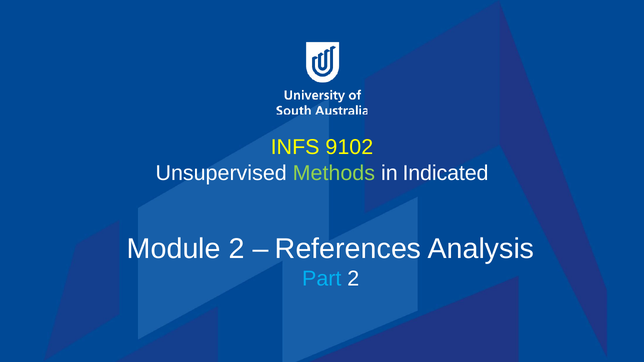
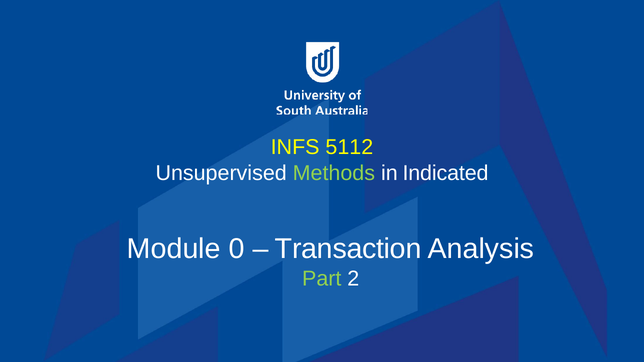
9102: 9102 -> 5112
Module 2: 2 -> 0
References: References -> Transaction
Part colour: light blue -> light green
